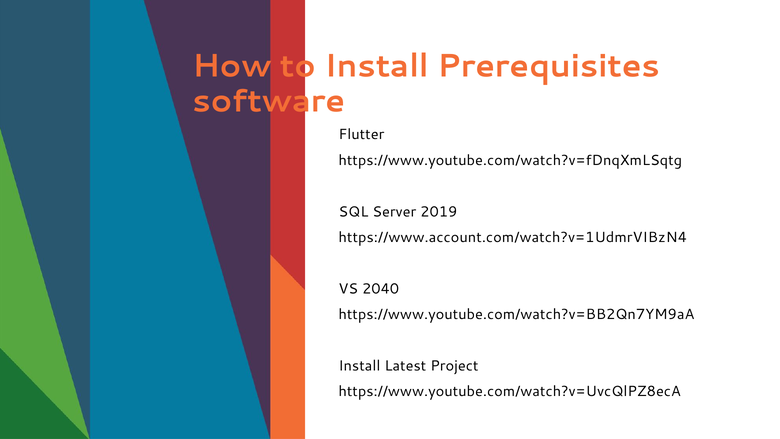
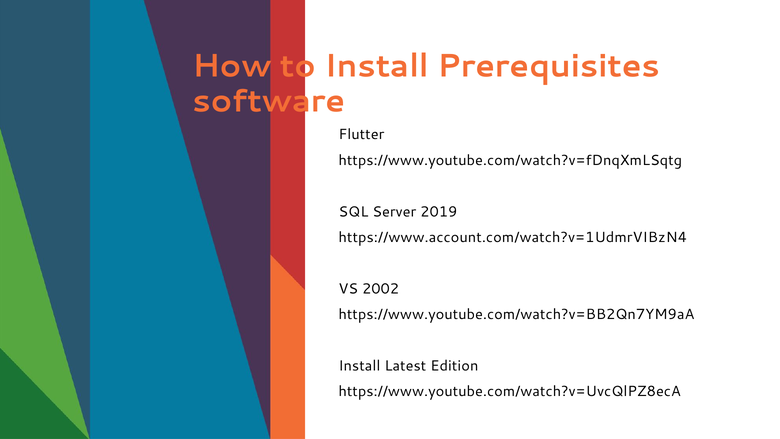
2040: 2040 -> 2002
Project: Project -> Edition
